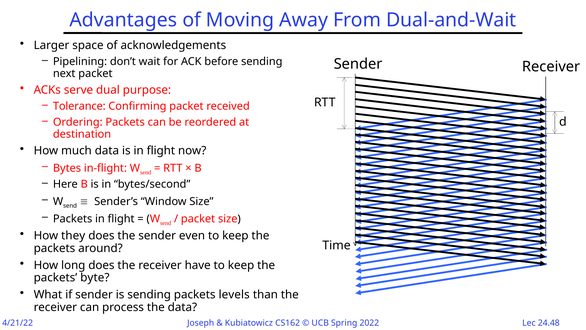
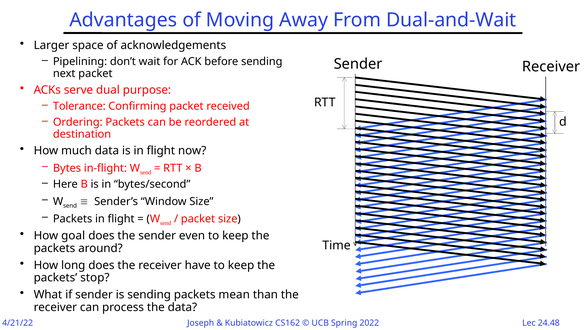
they: they -> goal
byte: byte -> stop
levels: levels -> mean
